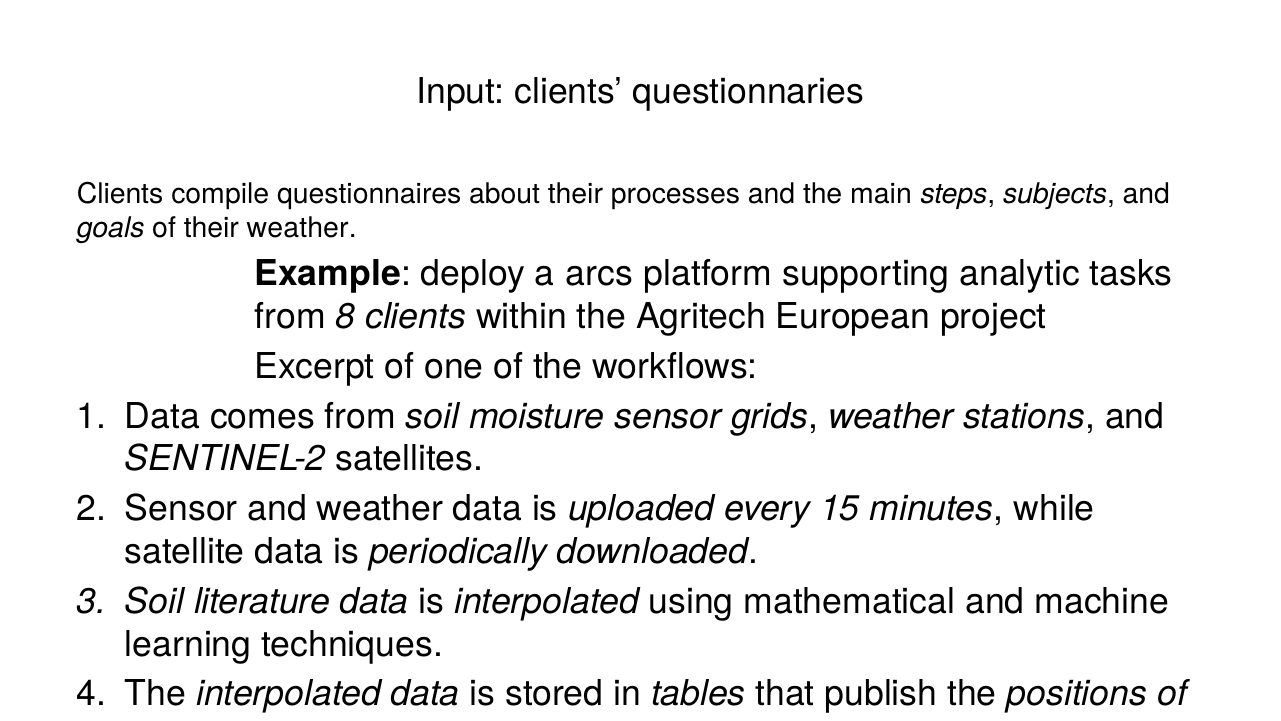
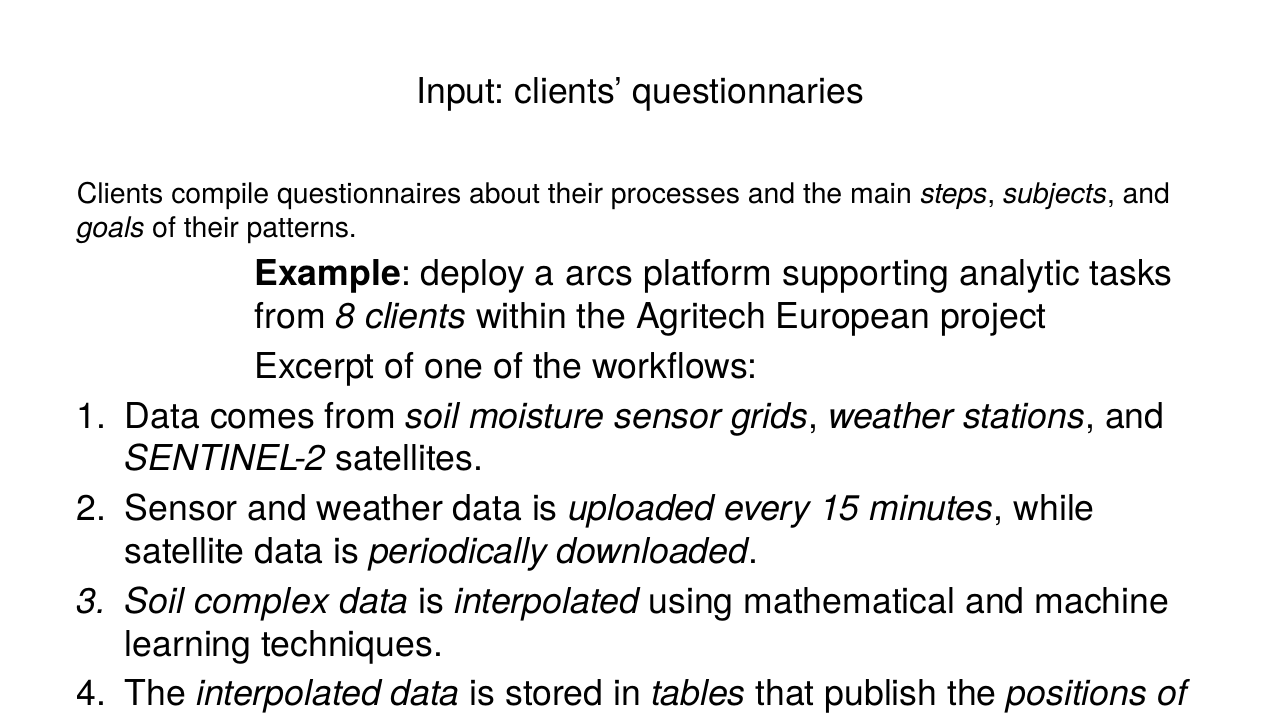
their weather: weather -> patterns
literature: literature -> complex
